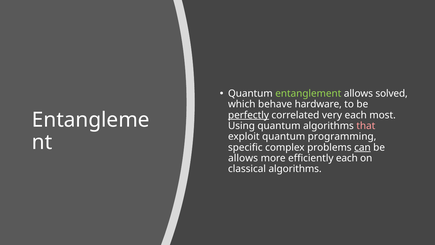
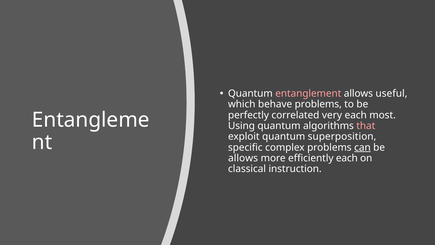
entanglement colour: light green -> pink
solved: solved -> useful
behave hardware: hardware -> problems
perfectly underline: present -> none
programming: programming -> superposition
classical algorithms: algorithms -> instruction
